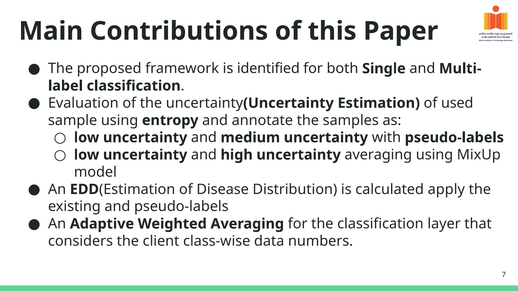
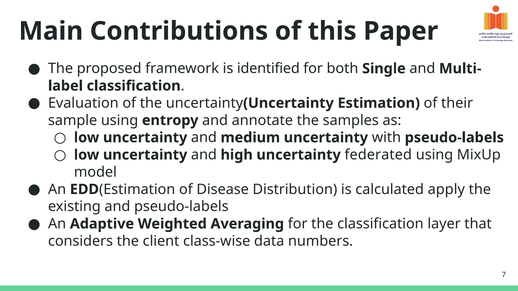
used: used -> their
uncertainty averaging: averaging -> federated
